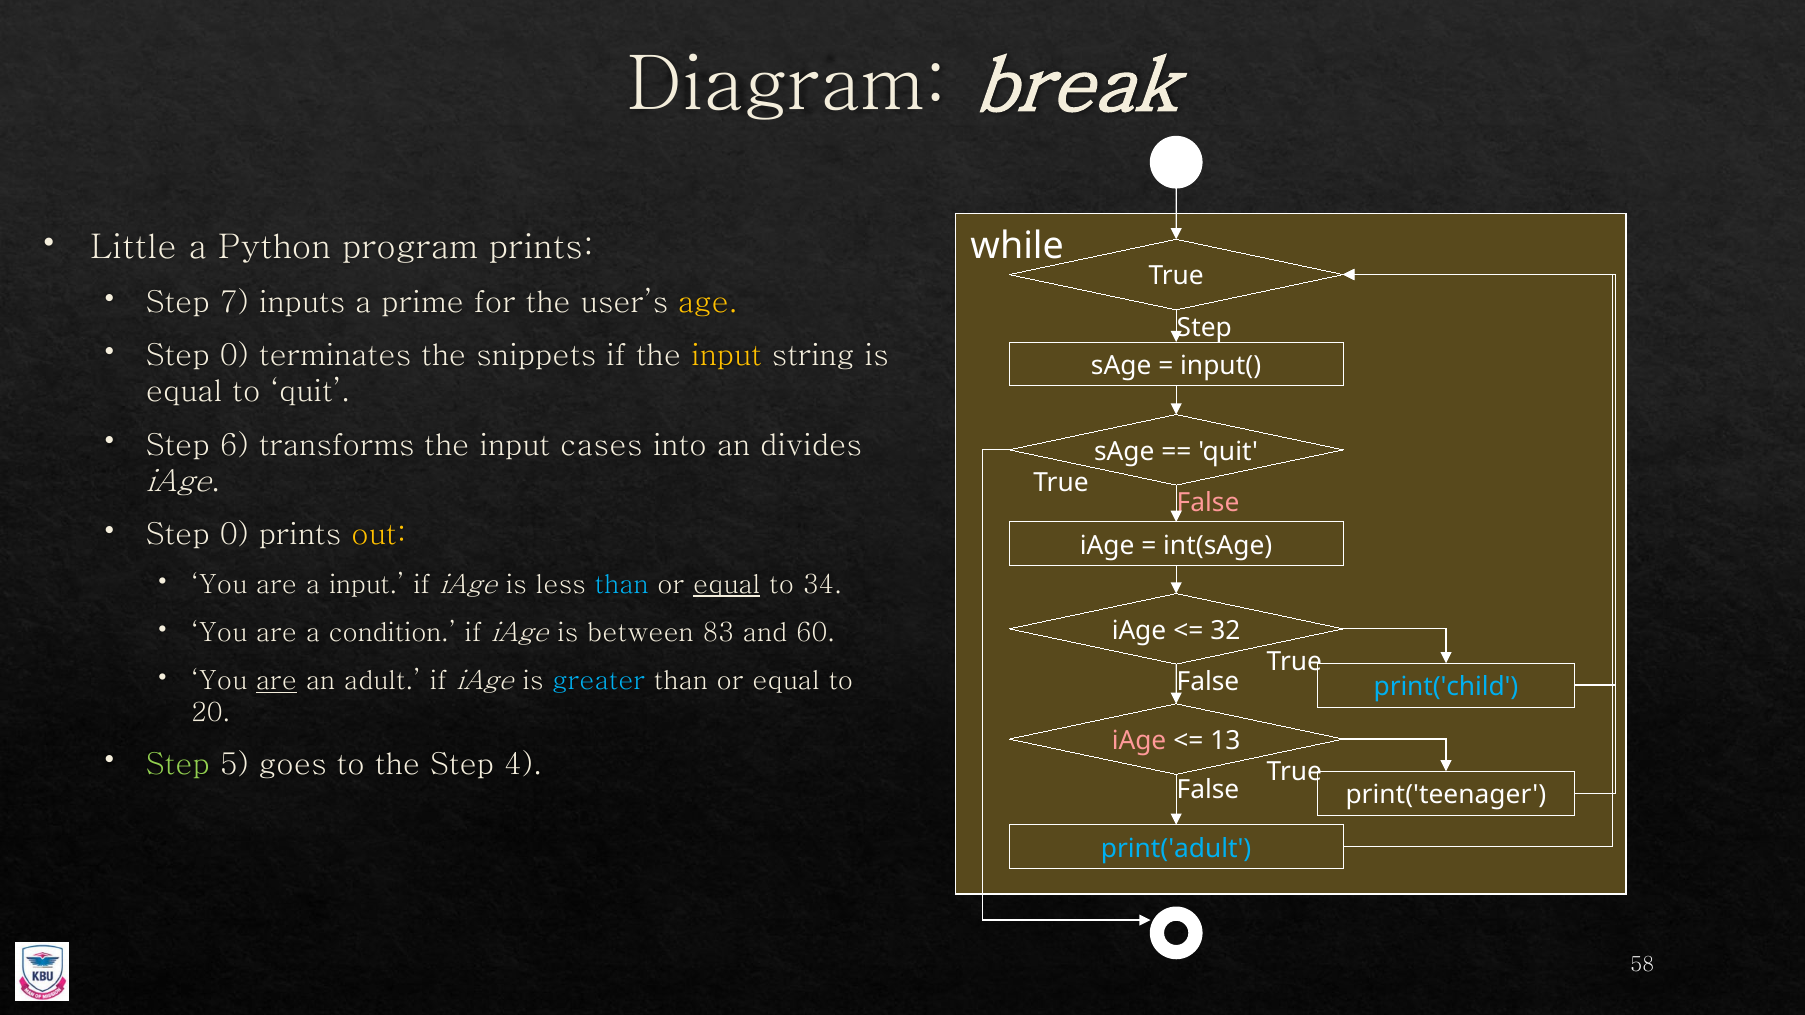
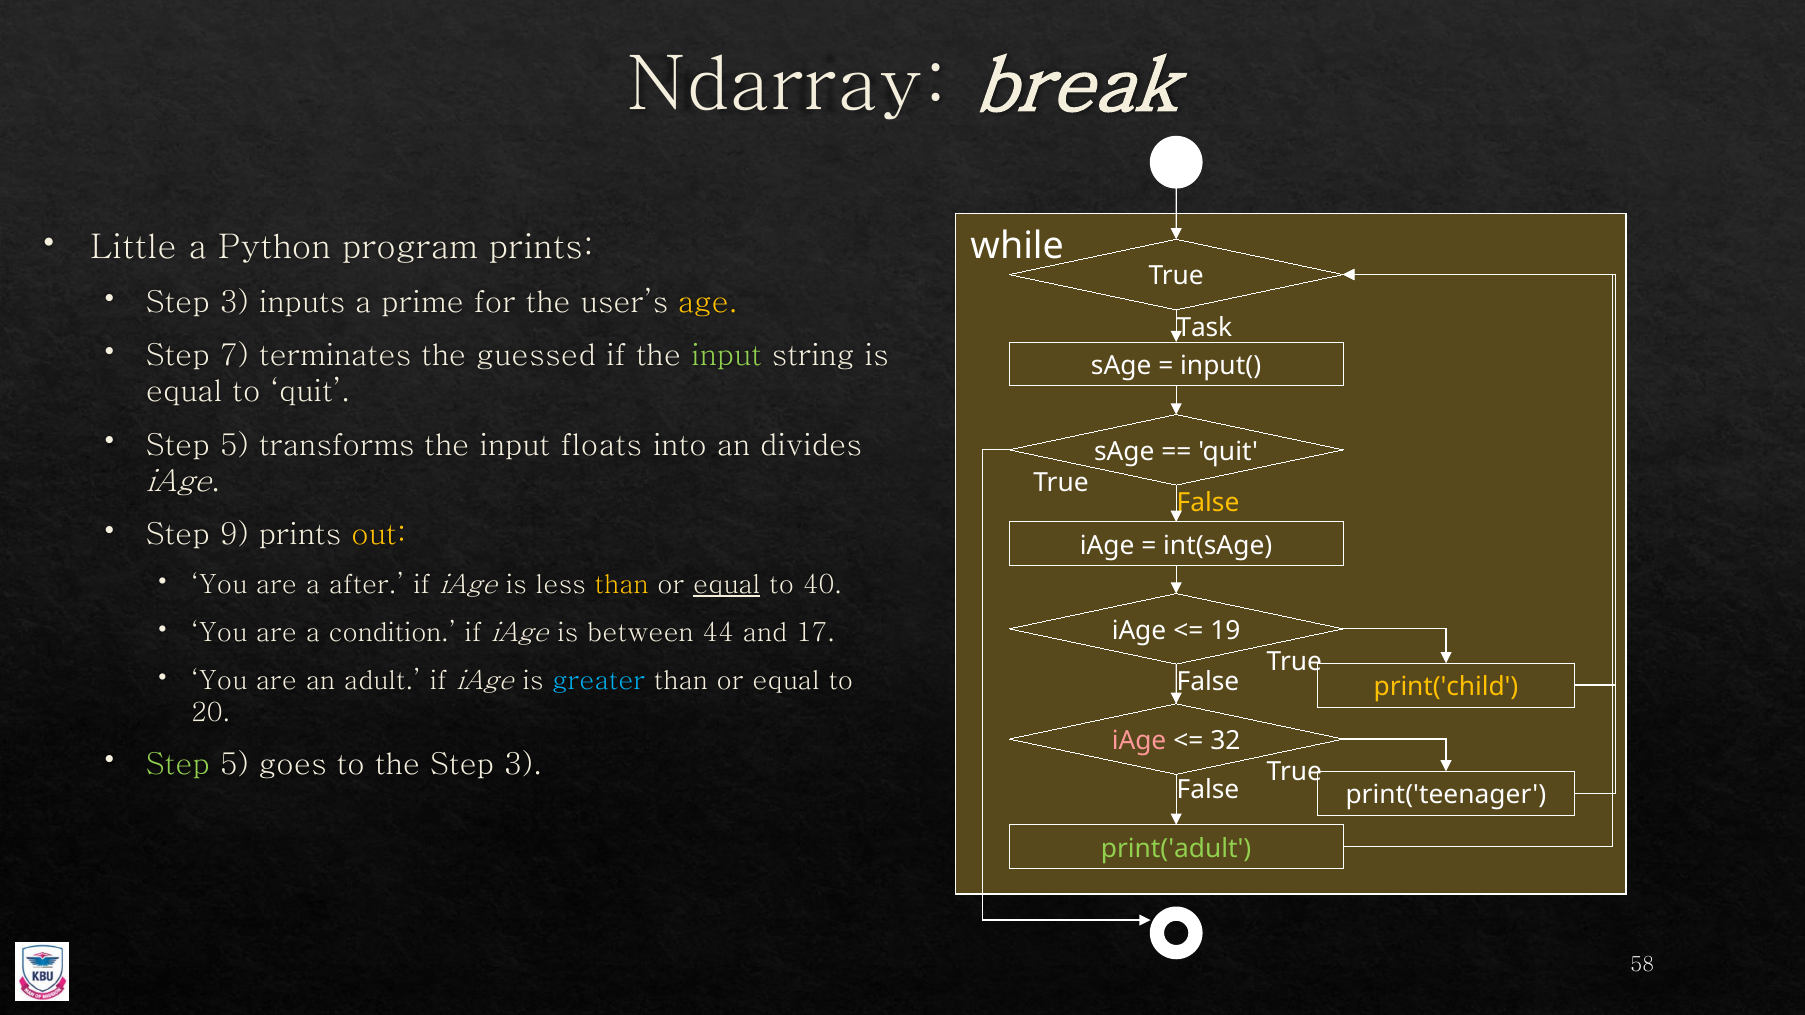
Diagram: Diagram -> Ndarray
7 at (234, 303): 7 -> 3
Step at (1204, 328): Step -> Task
0 at (234, 356): 0 -> 7
snippets: snippets -> guessed
input at (726, 356) colour: yellow -> light green
6 at (234, 445): 6 -> 5
cases: cases -> floats
False at (1208, 503) colour: pink -> yellow
0 at (234, 535): 0 -> 9
a input: input -> after
than at (622, 585) colour: light blue -> yellow
34: 34 -> 40
83: 83 -> 44
60: 60 -> 17
32: 32 -> 19
are at (276, 681) underline: present -> none
print('child colour: light blue -> yellow
13: 13 -> 32
the Step 4: 4 -> 3
print('adult colour: light blue -> light green
